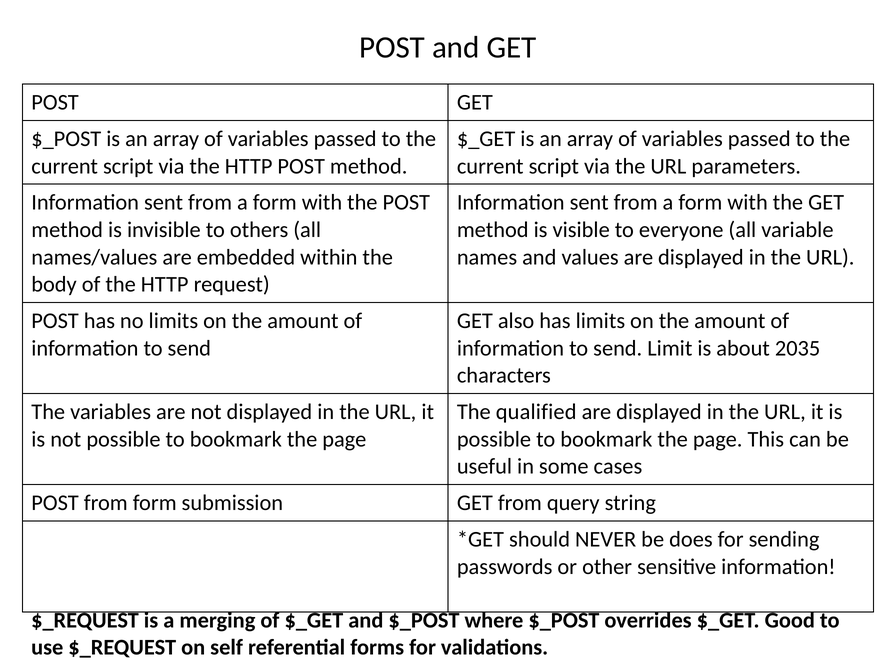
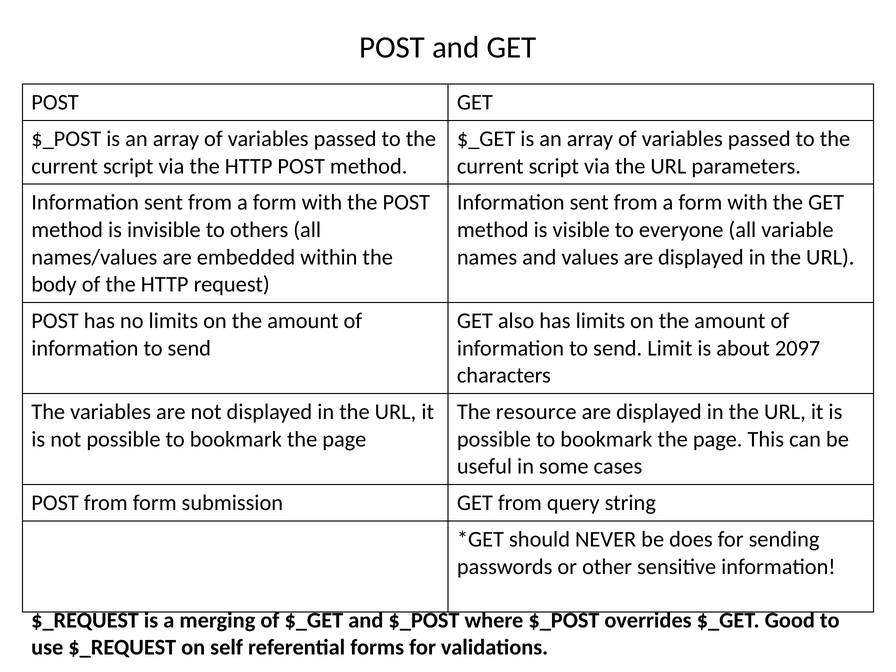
2035: 2035 -> 2097
qualified: qualified -> resource
